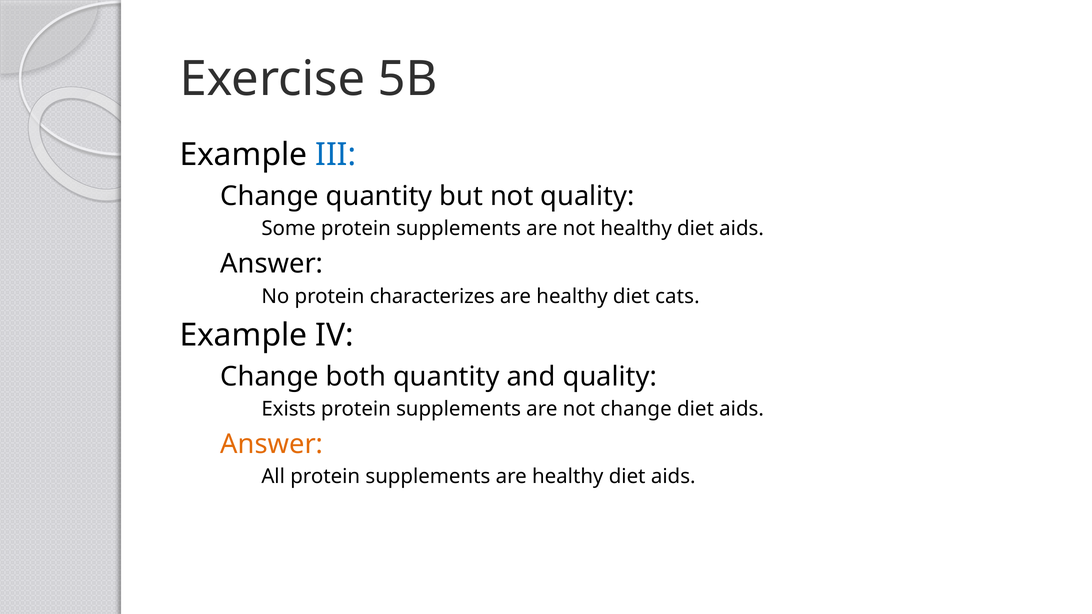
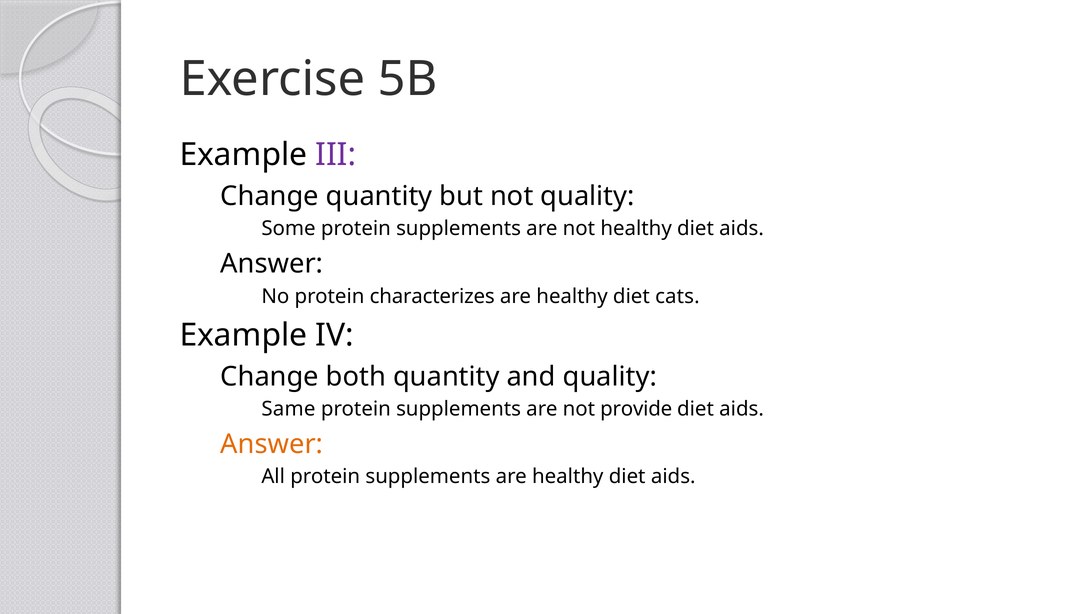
III colour: blue -> purple
Exists: Exists -> Same
not change: change -> provide
